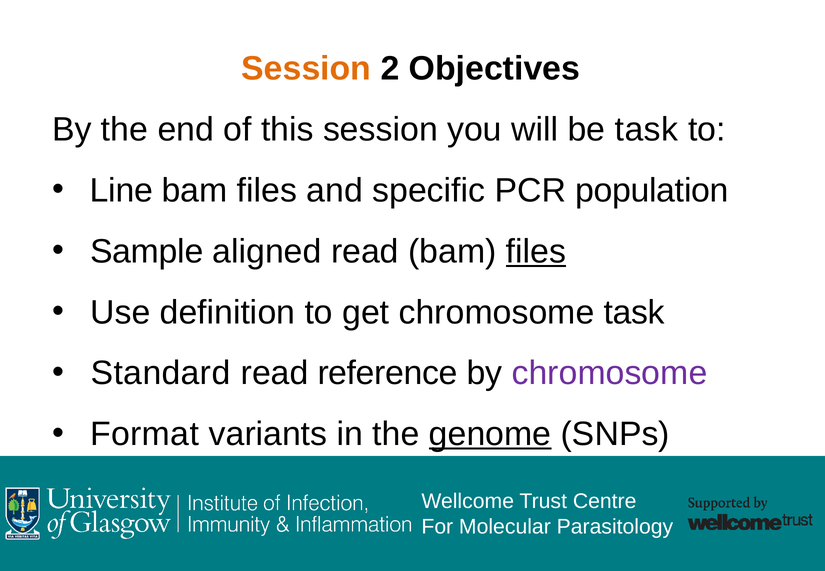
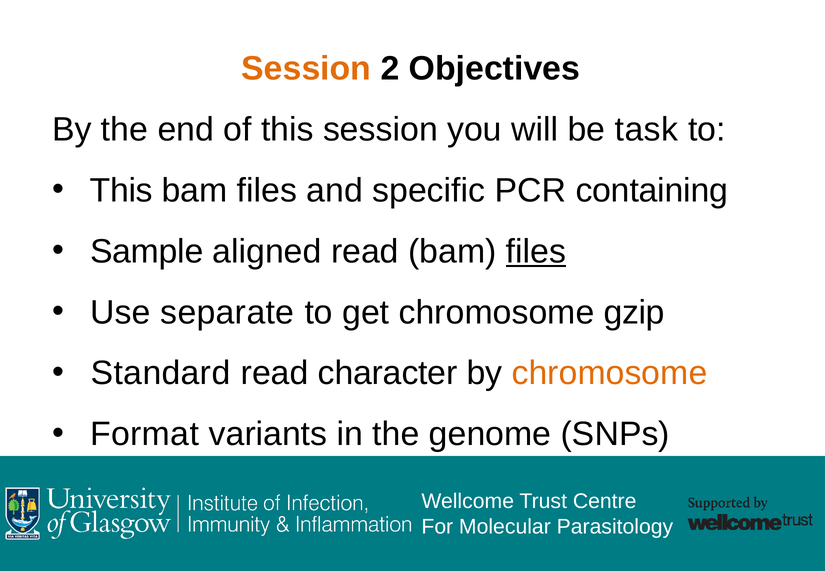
Line at (121, 191): Line -> This
population: population -> containing
definition: definition -> separate
chromosome task: task -> gzip
reference: reference -> character
chromosome at (609, 373) colour: purple -> orange
genome underline: present -> none
